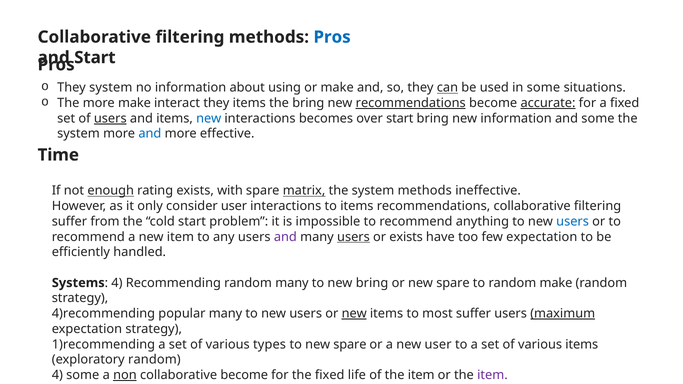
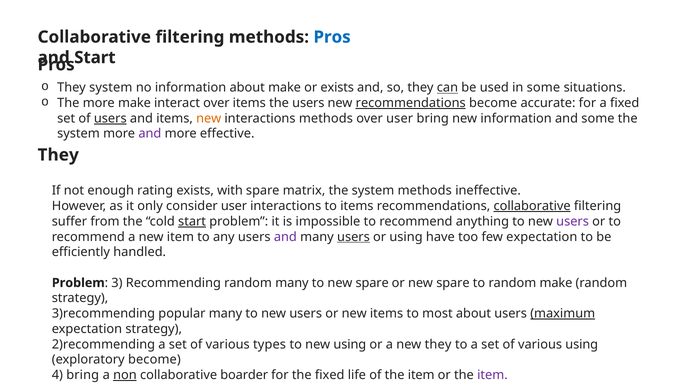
about using: using -> make
or make: make -> exists
interact they: they -> over
the bring: bring -> users
accurate underline: present -> none
new at (209, 118) colour: blue -> orange
interactions becomes: becomes -> methods
over start: start -> user
and at (150, 134) colour: blue -> purple
Time at (58, 155): Time -> They
enough underline: present -> none
matrix underline: present -> none
collaborative at (532, 206) underline: none -> present
start at (192, 222) underline: none -> present
users at (573, 222) colour: blue -> purple
or exists: exists -> using
Systems at (78, 283): Systems -> Problem
4 at (117, 283): 4 -> 3
to new bring: bring -> spare
4)recommending: 4)recommending -> 3)recommending
new at (354, 314) underline: present -> none
most suffer: suffer -> about
1)recommending: 1)recommending -> 2)recommending
to new spare: spare -> using
new user: user -> they
various items: items -> using
exploratory random: random -> become
4 some: some -> bring
collaborative become: become -> boarder
